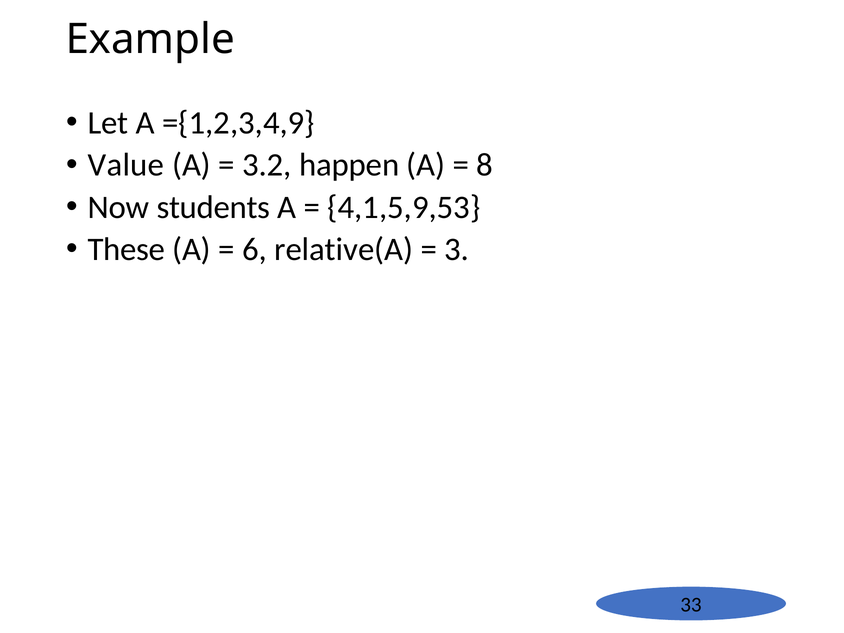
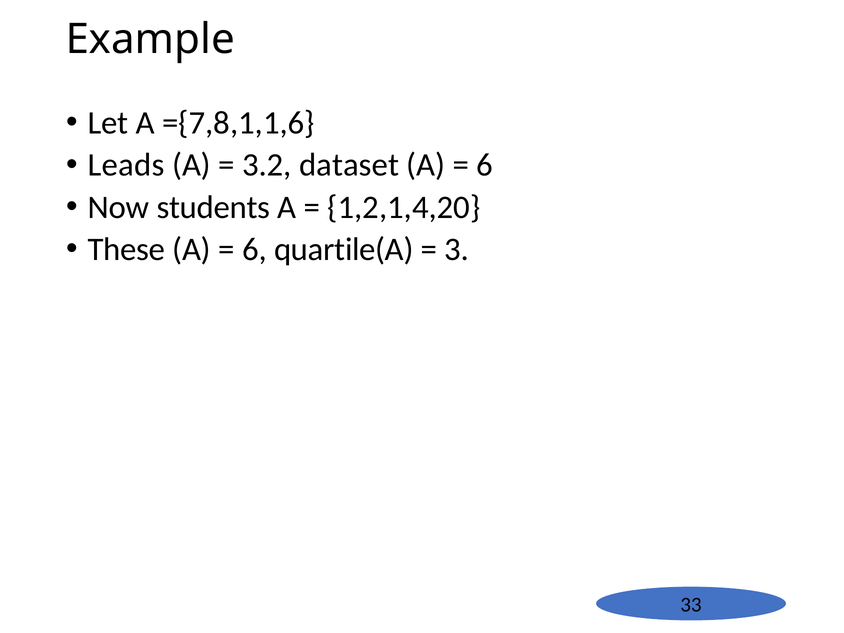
={1,2,3,4,9: ={1,2,3,4,9 -> ={7,8,1,1,6
Value: Value -> Leads
happen: happen -> dataset
8 at (485, 165): 8 -> 6
4,1,5,9,53: 4,1,5,9,53 -> 1,2,1,4,20
relative(A: relative(A -> quartile(A
